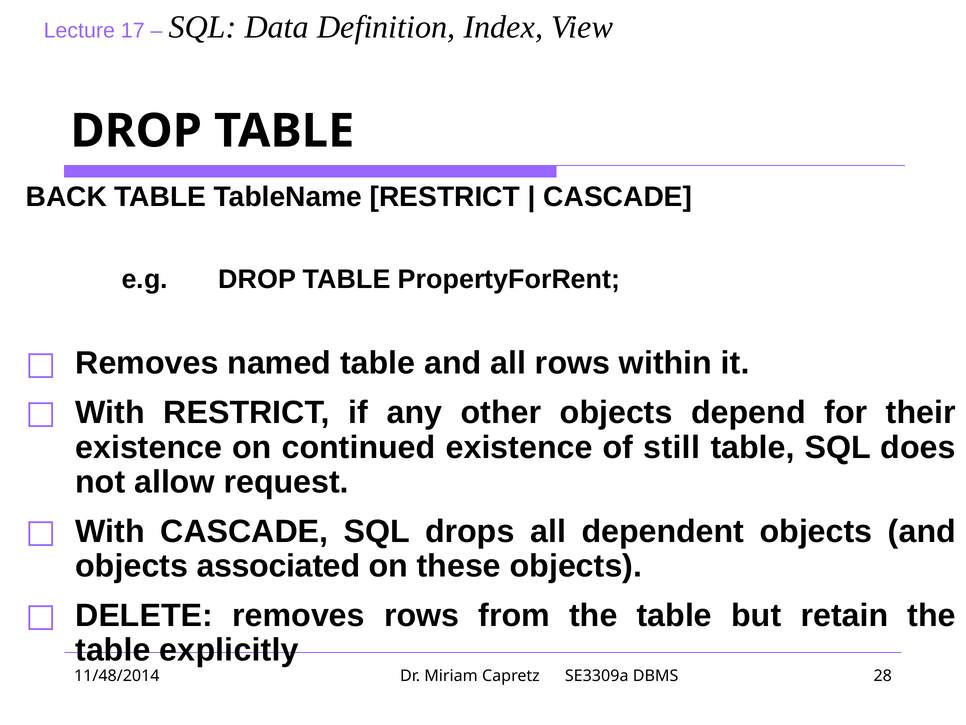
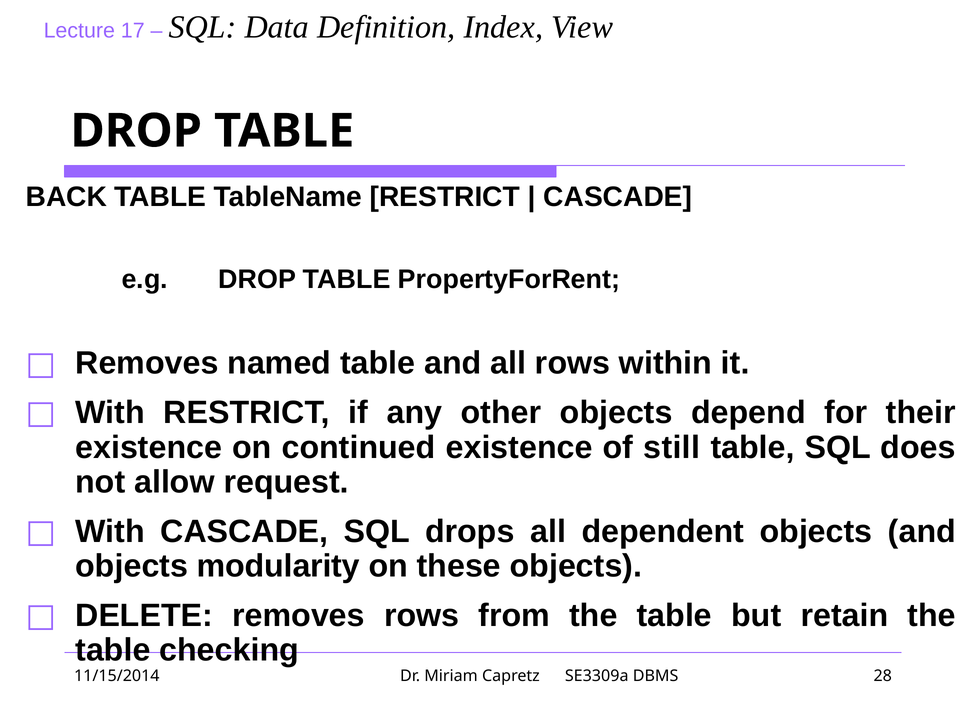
associated: associated -> modularity
explicitly: explicitly -> checking
11/48/2014: 11/48/2014 -> 11/15/2014
